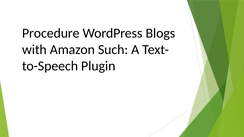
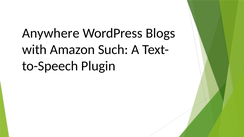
Procedure: Procedure -> Anywhere
